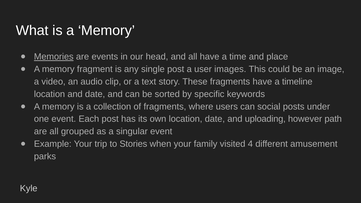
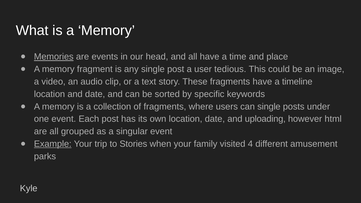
images: images -> tedious
can social: social -> single
path: path -> html
Example underline: none -> present
